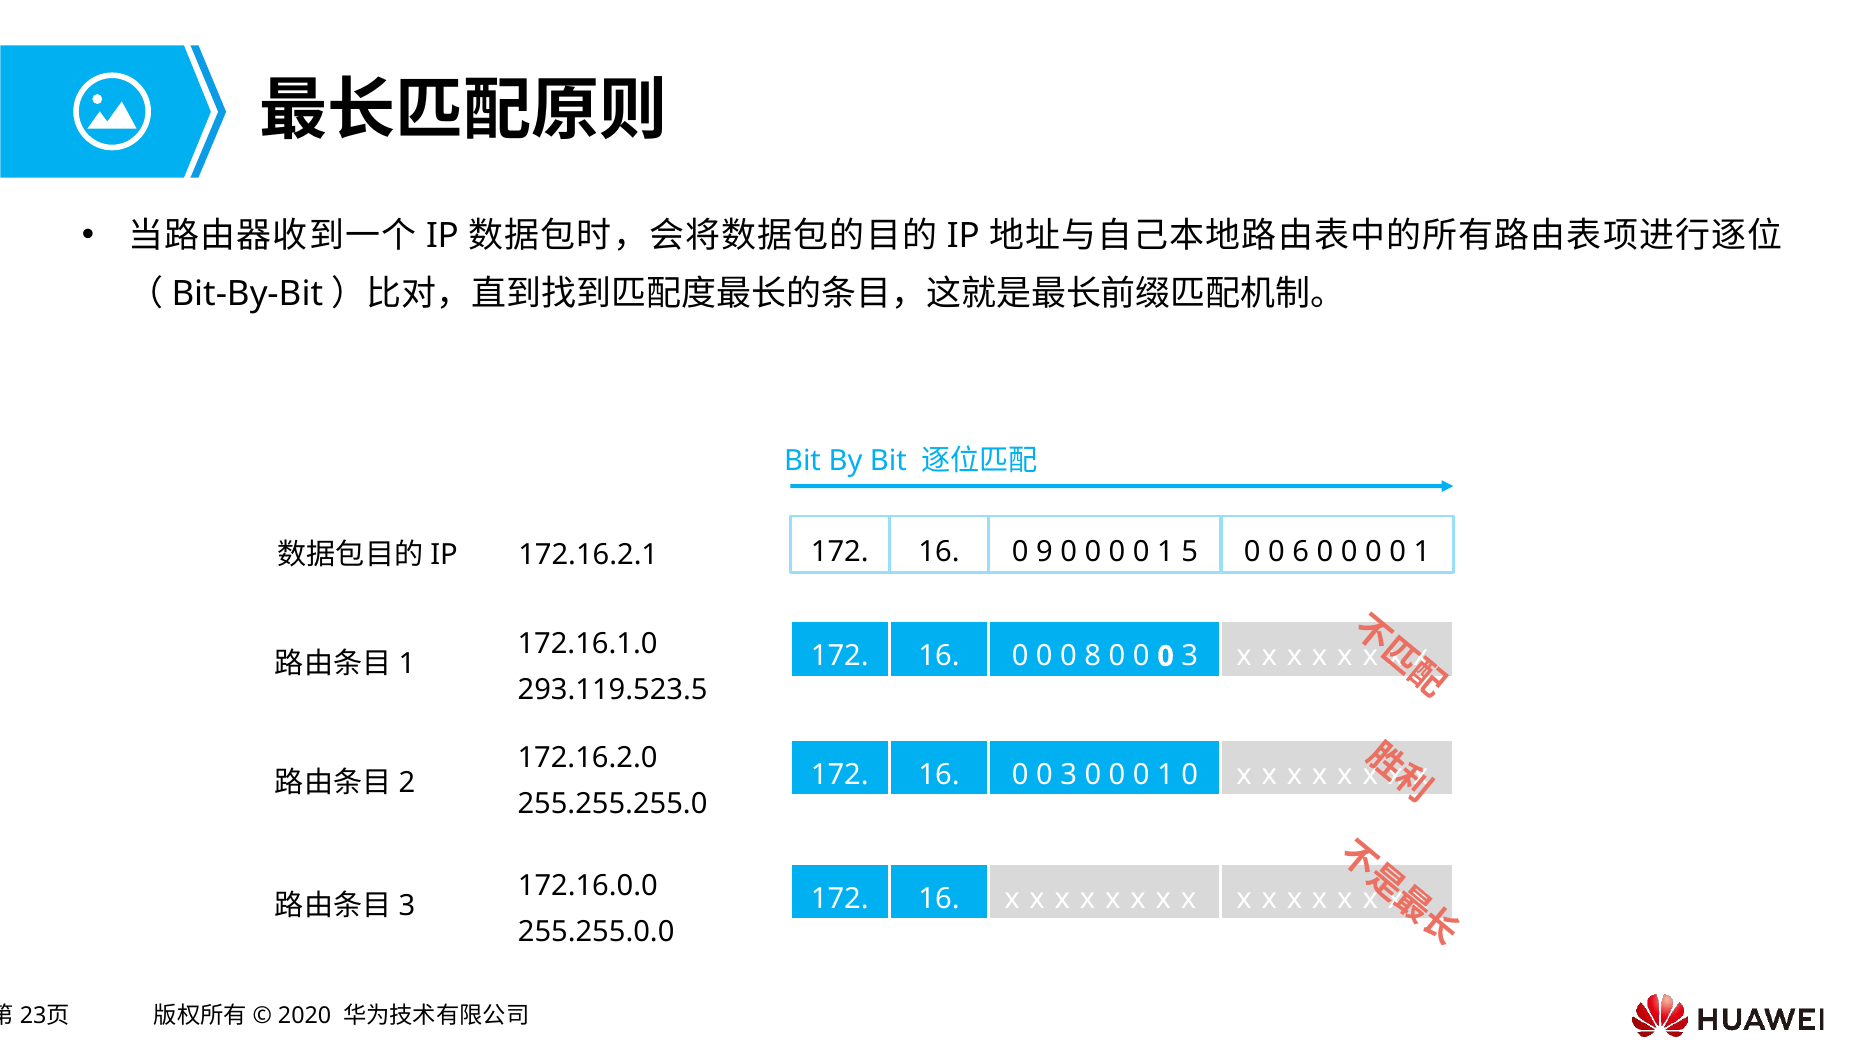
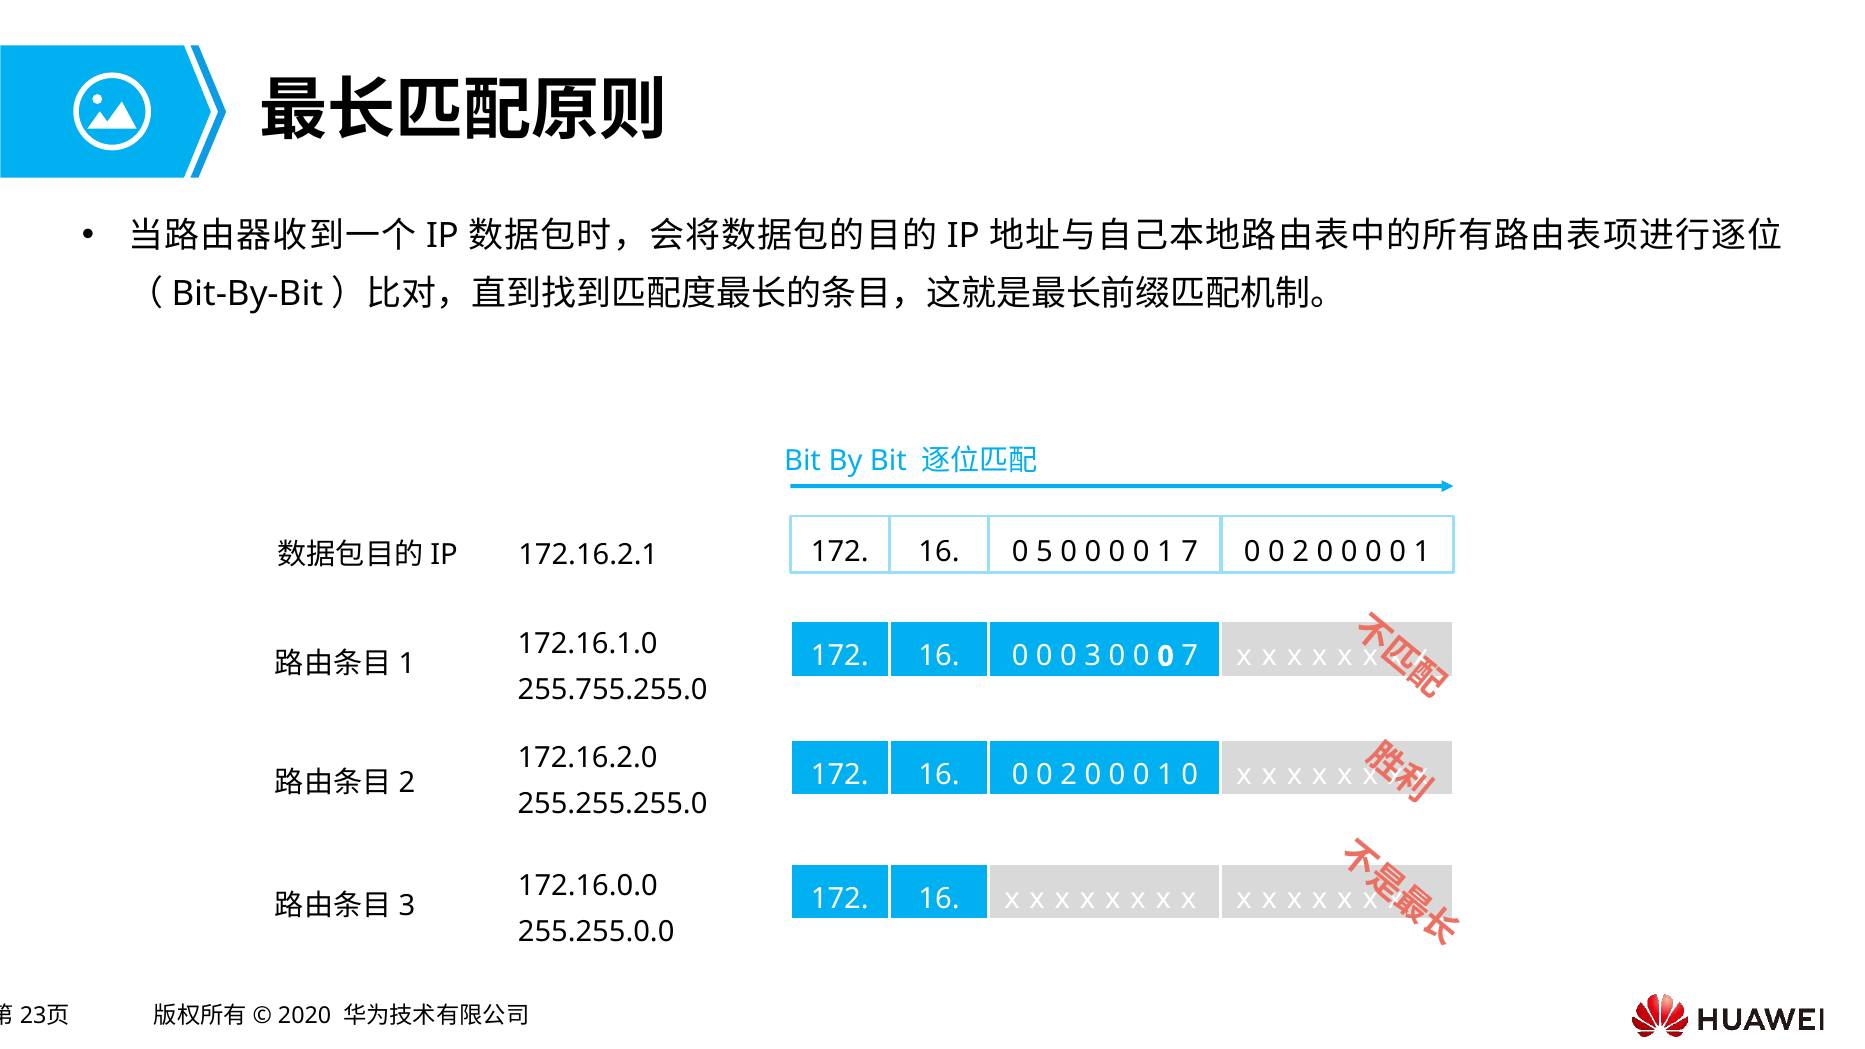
9: 9 -> 5
1 5: 5 -> 7
6 at (1301, 551): 6 -> 2
8: 8 -> 3
0 0 0 3: 3 -> 7
293.119.523.5: 293.119.523.5 -> 255.755.255.0
16 0 0 3: 3 -> 2
